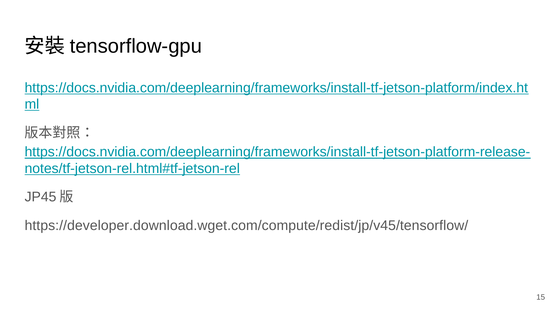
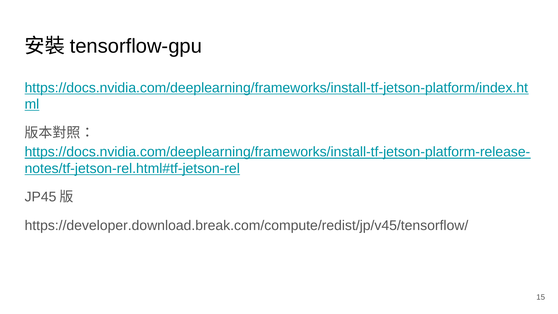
https://developer.download.wget.com/compute/redist/jp/v45/tensorflow/: https://developer.download.wget.com/compute/redist/jp/v45/tensorflow/ -> https://developer.download.break.com/compute/redist/jp/v45/tensorflow/
